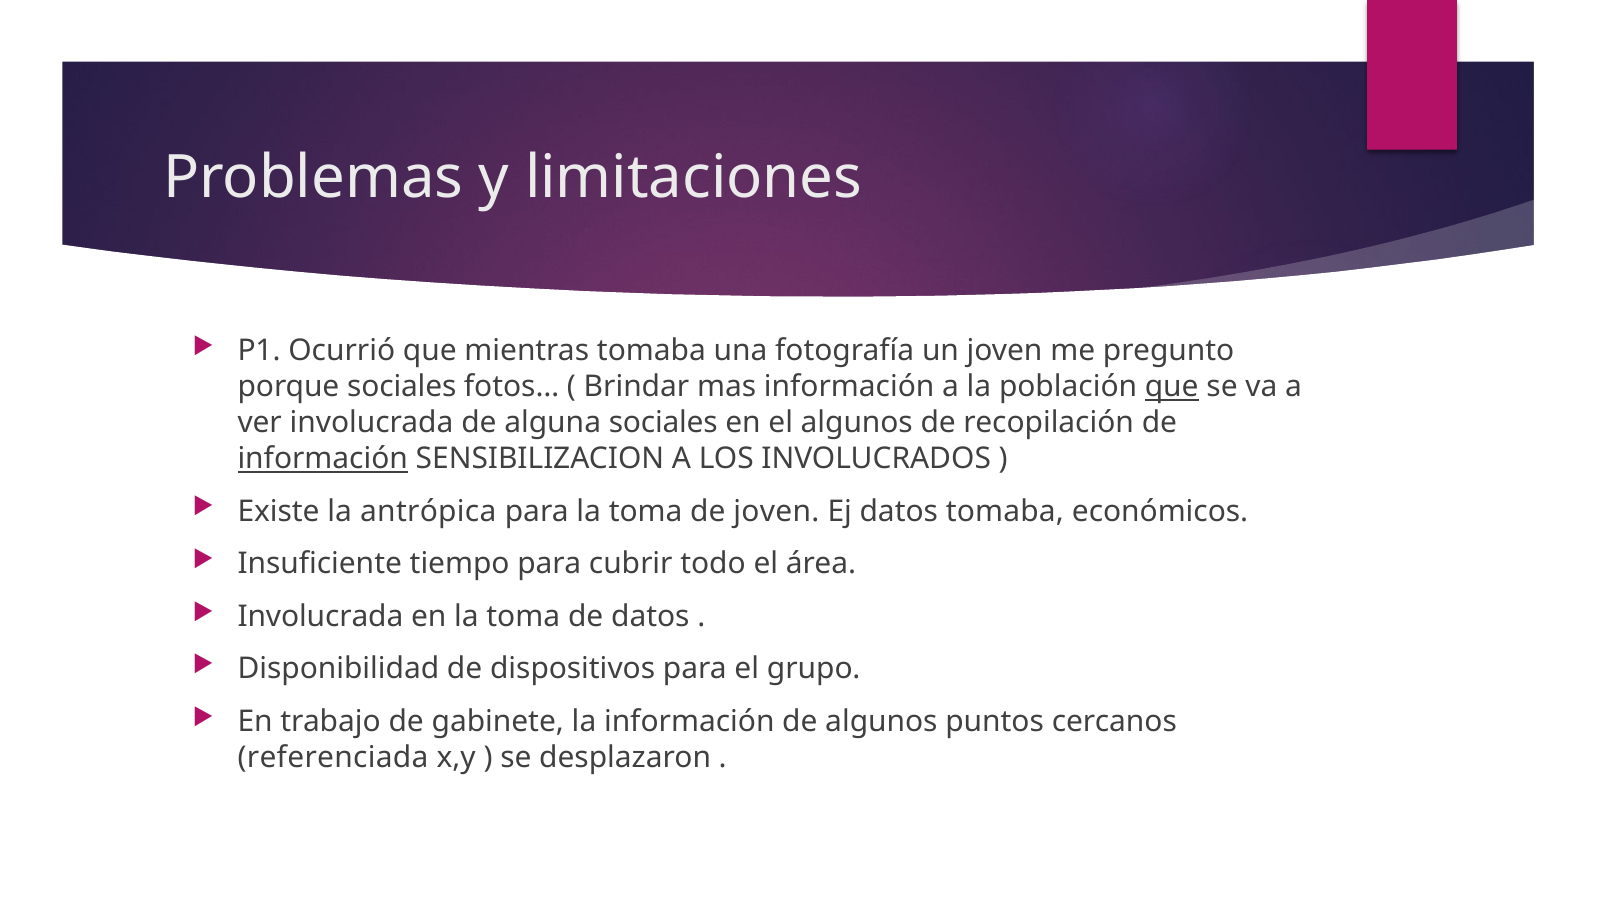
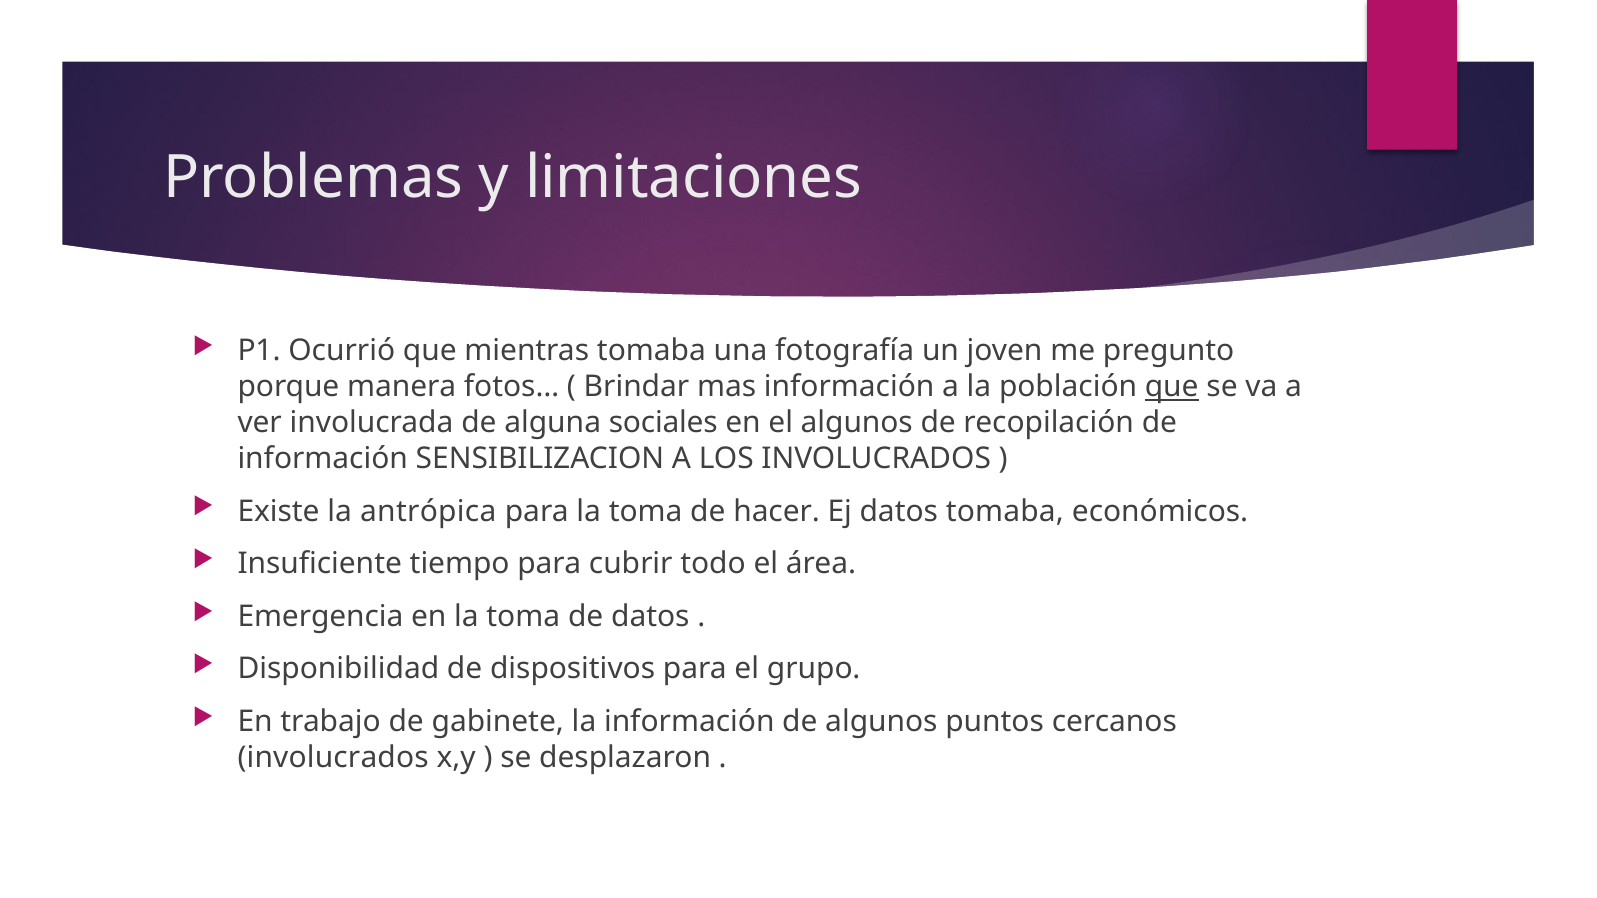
porque sociales: sociales -> manera
información at (323, 459) underline: present -> none
de joven: joven -> hacer
Involucrada at (320, 617): Involucrada -> Emergencia
referenciada at (333, 758): referenciada -> involucrados
